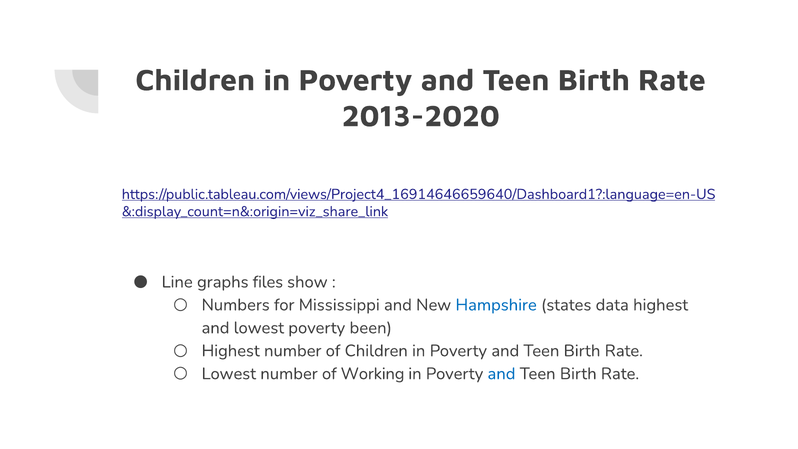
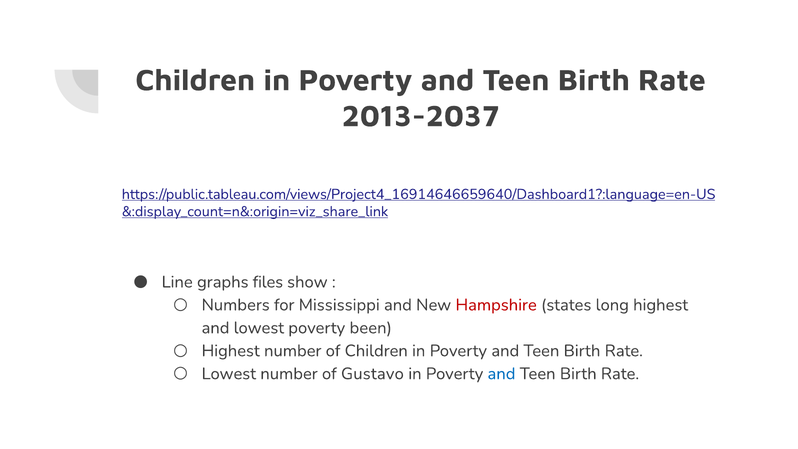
2013-2020: 2013-2020 -> 2013-2037
Hampshire colour: blue -> red
data: data -> long
Working: Working -> Gustavo
